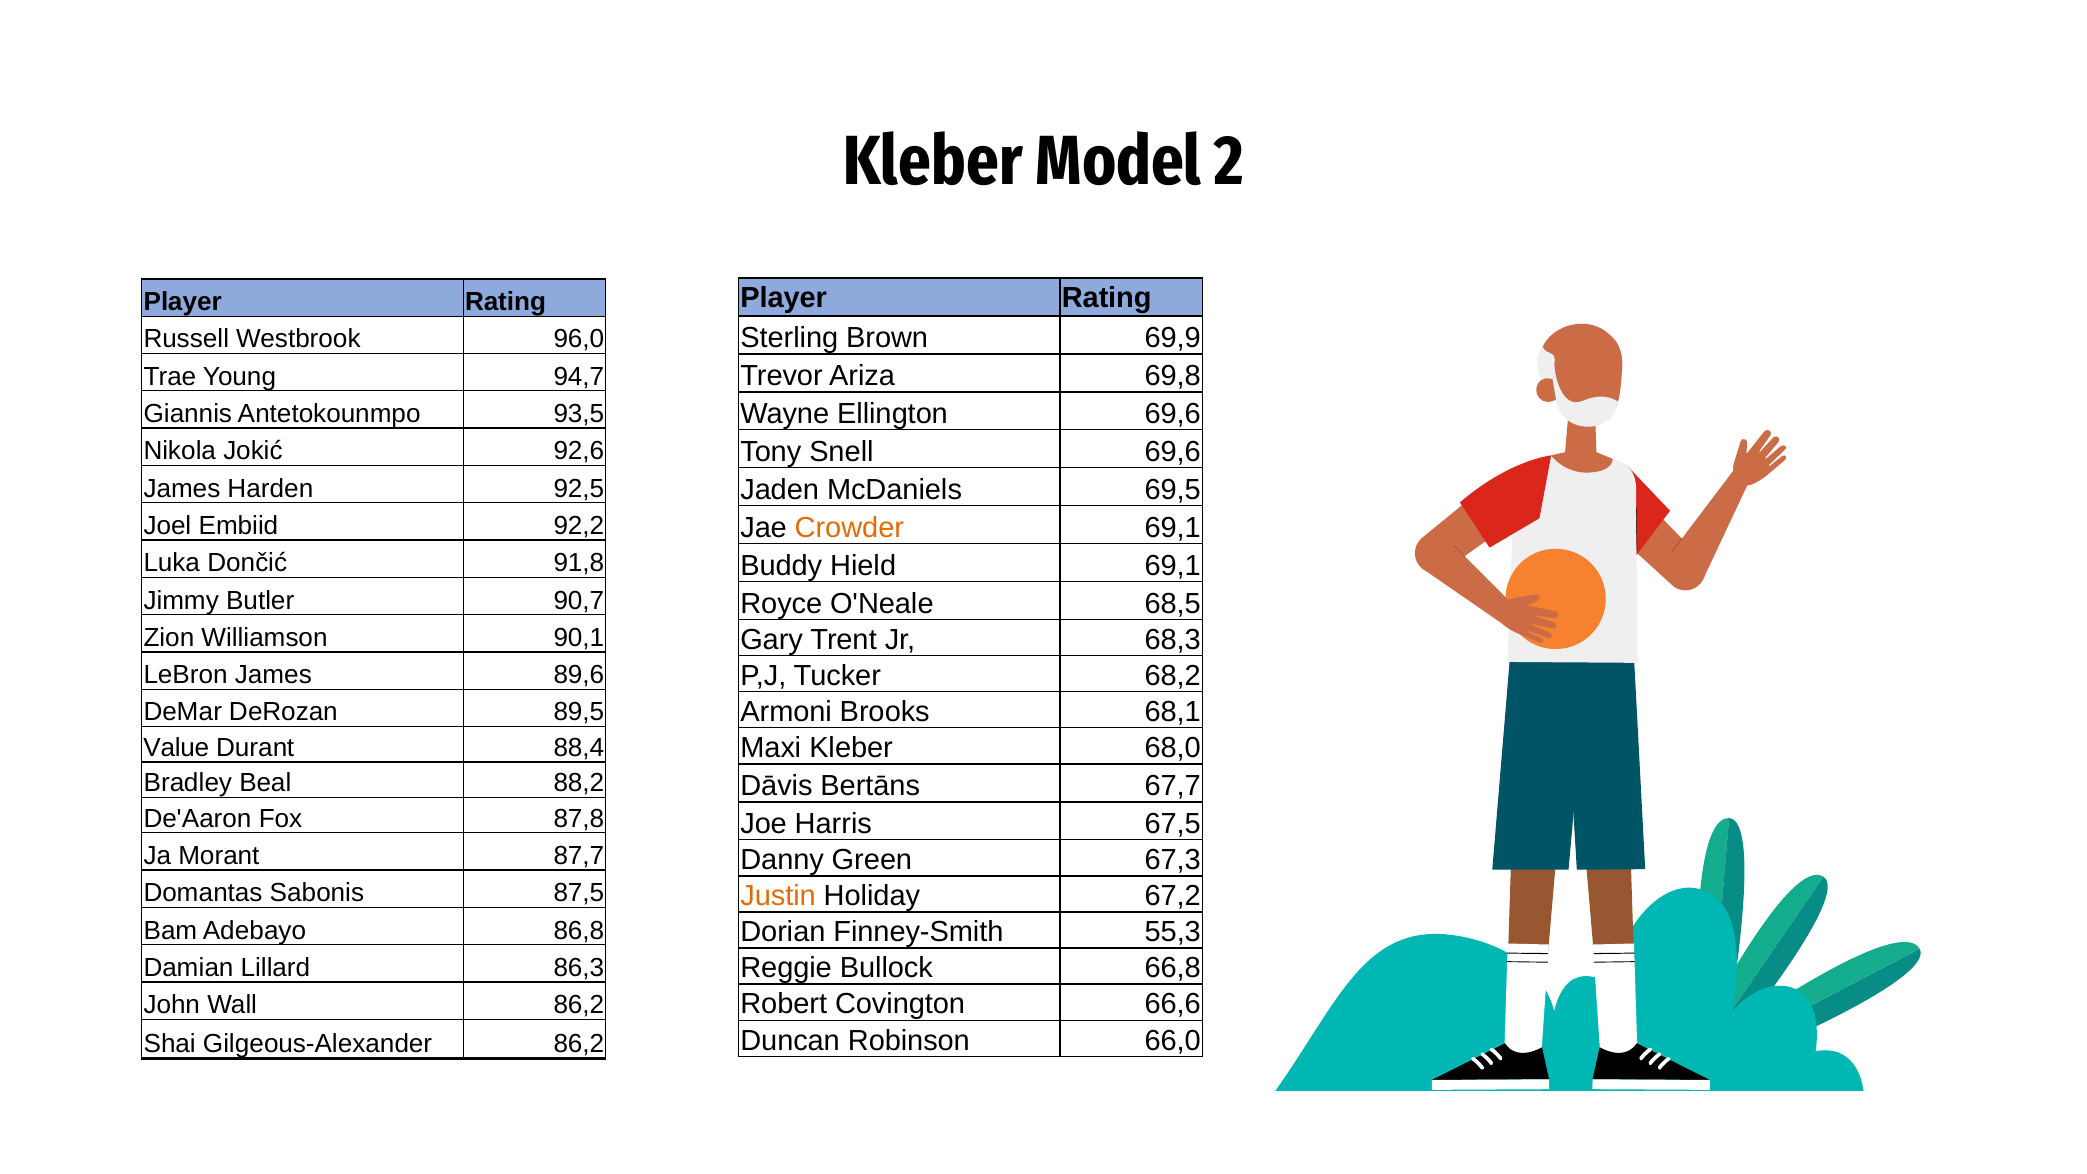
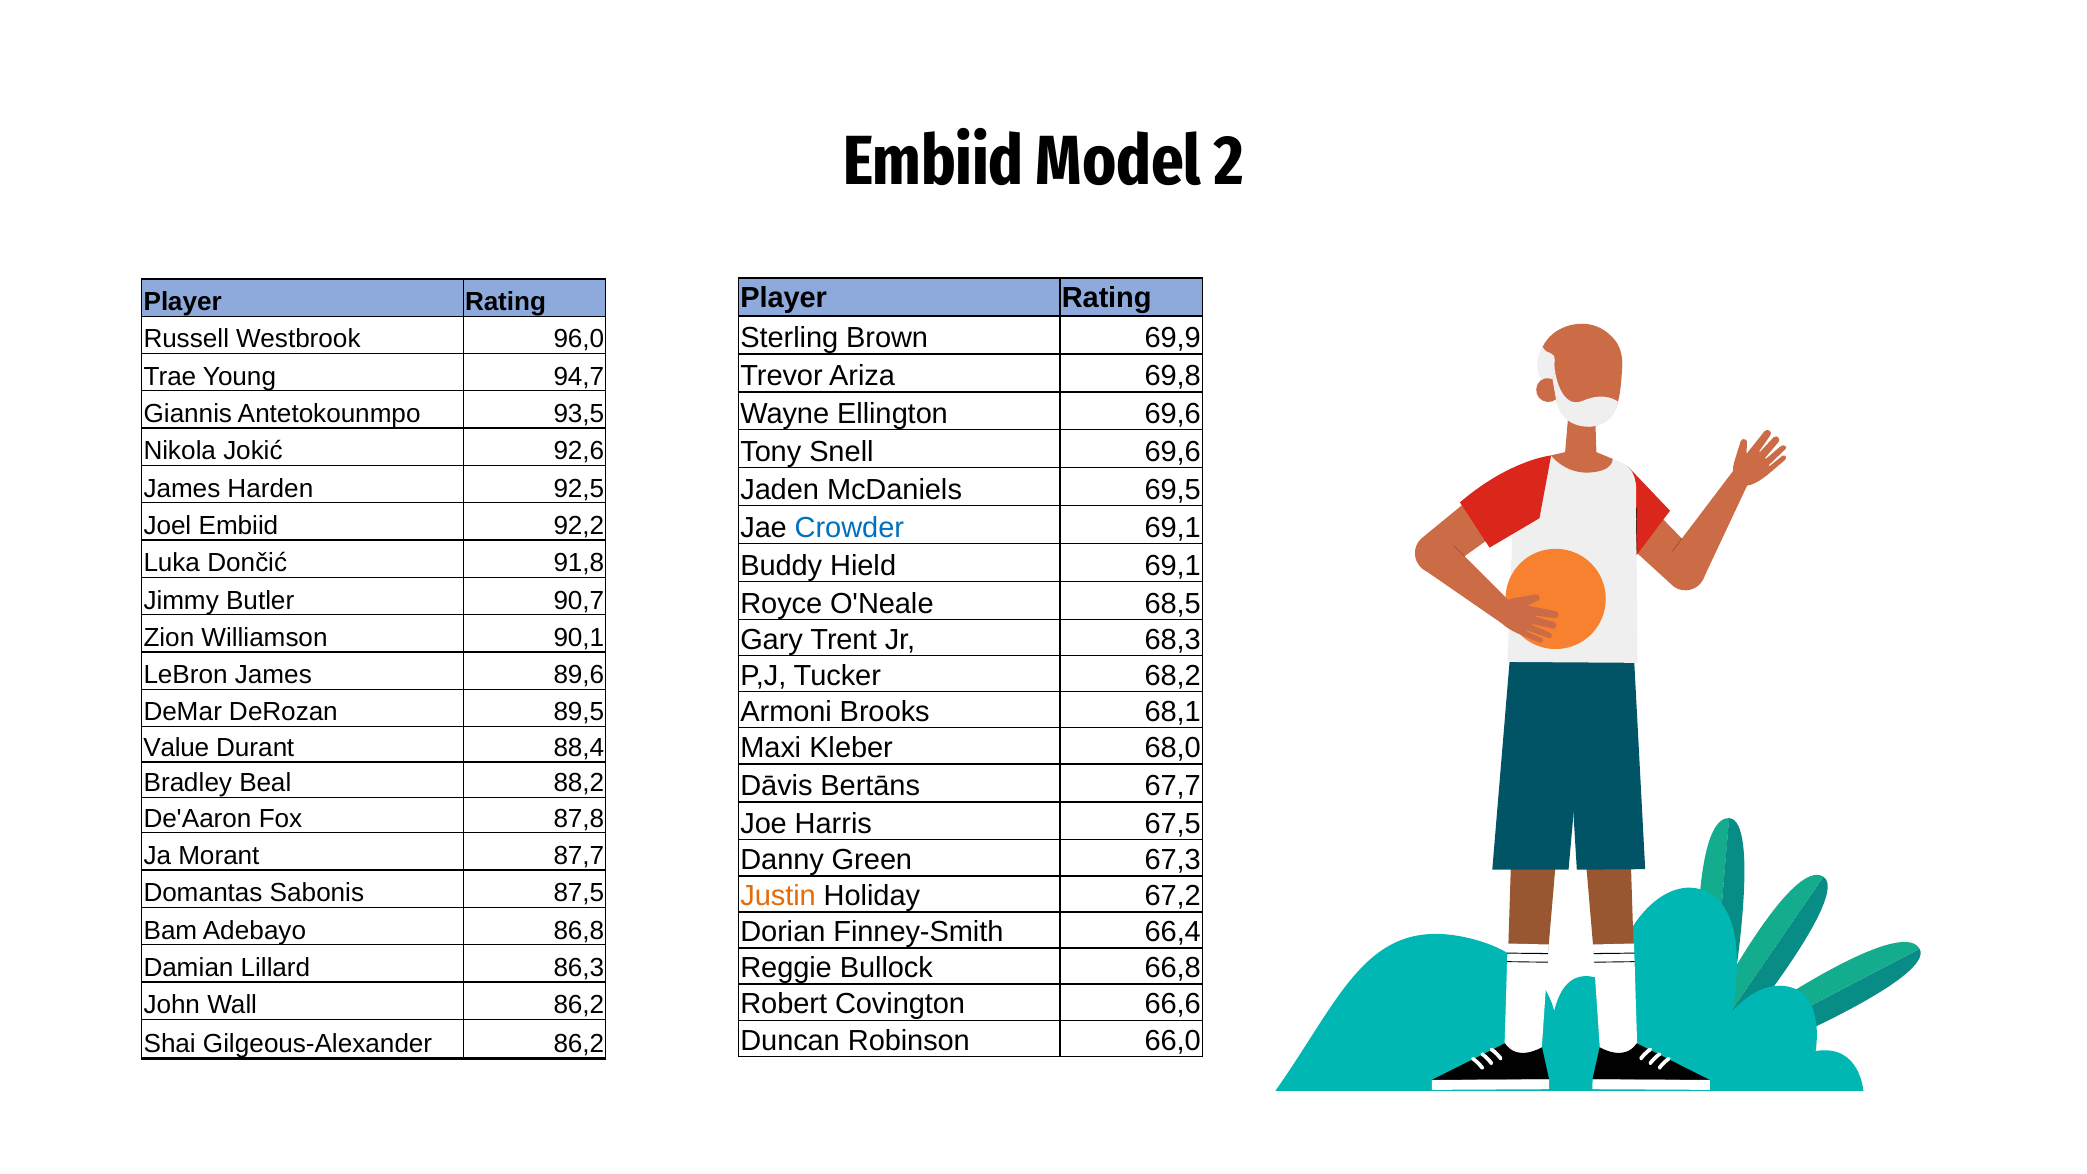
Kleber at (933, 161): Kleber -> Embiid
Crowder colour: orange -> blue
55,3: 55,3 -> 66,4
